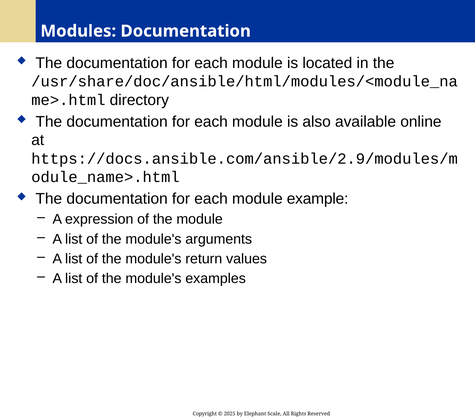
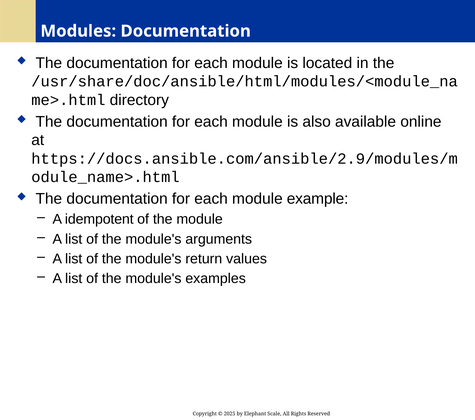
expression: expression -> idempotent
